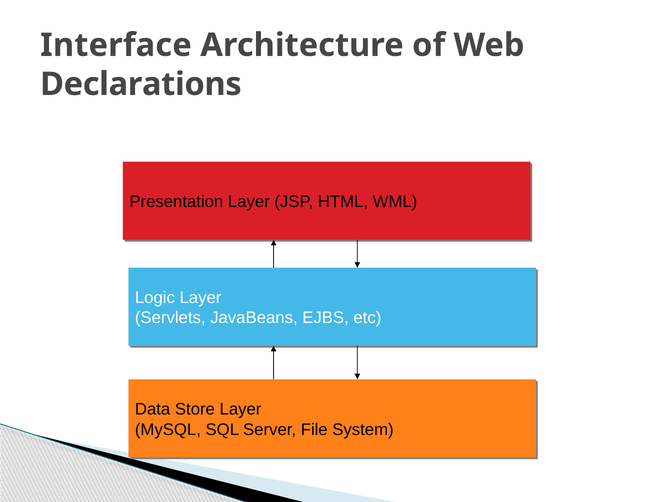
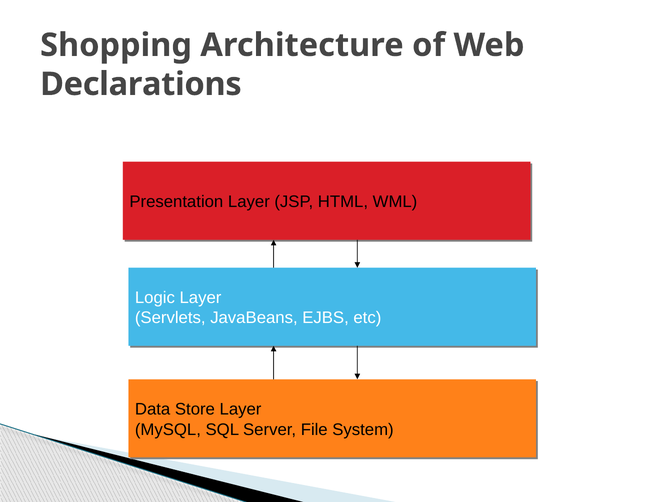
Interface: Interface -> Shopping
